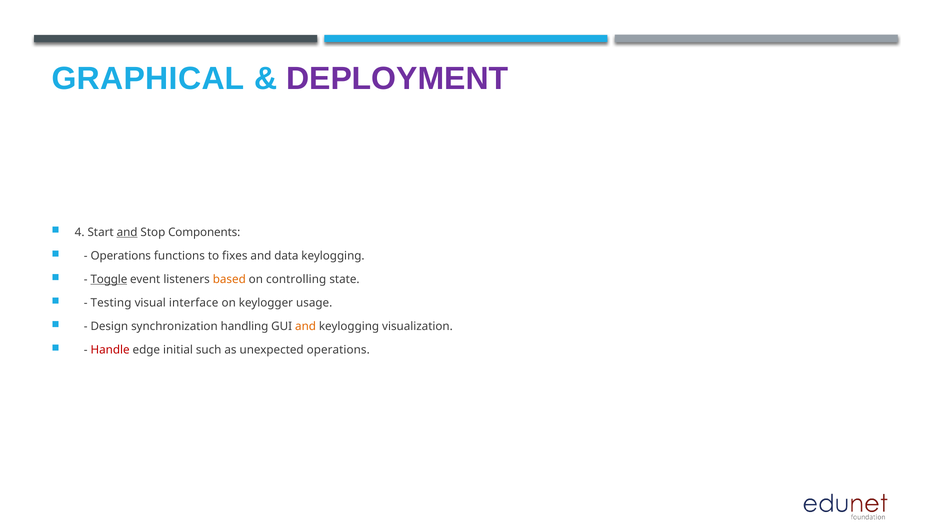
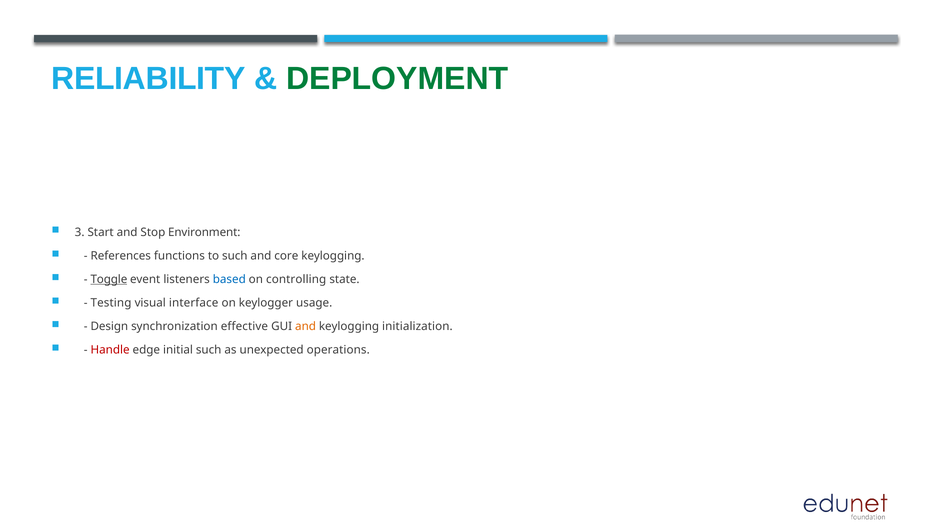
GRAPHICAL: GRAPHICAL -> RELIABILITY
DEPLOYMENT colour: purple -> green
4: 4 -> 3
and at (127, 232) underline: present -> none
Components: Components -> Environment
Operations at (121, 255): Operations -> References
to fixes: fixes -> such
data: data -> core
based colour: orange -> blue
handling: handling -> effective
visualization: visualization -> initialization
